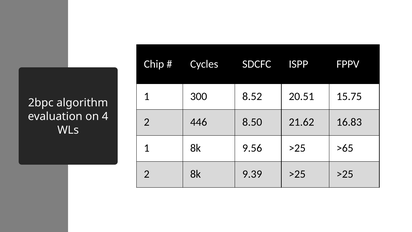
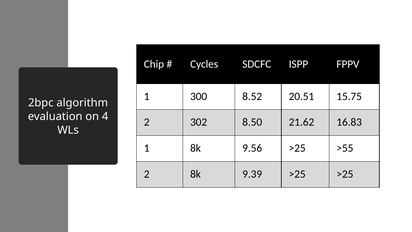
446: 446 -> 302
>65: >65 -> >55
